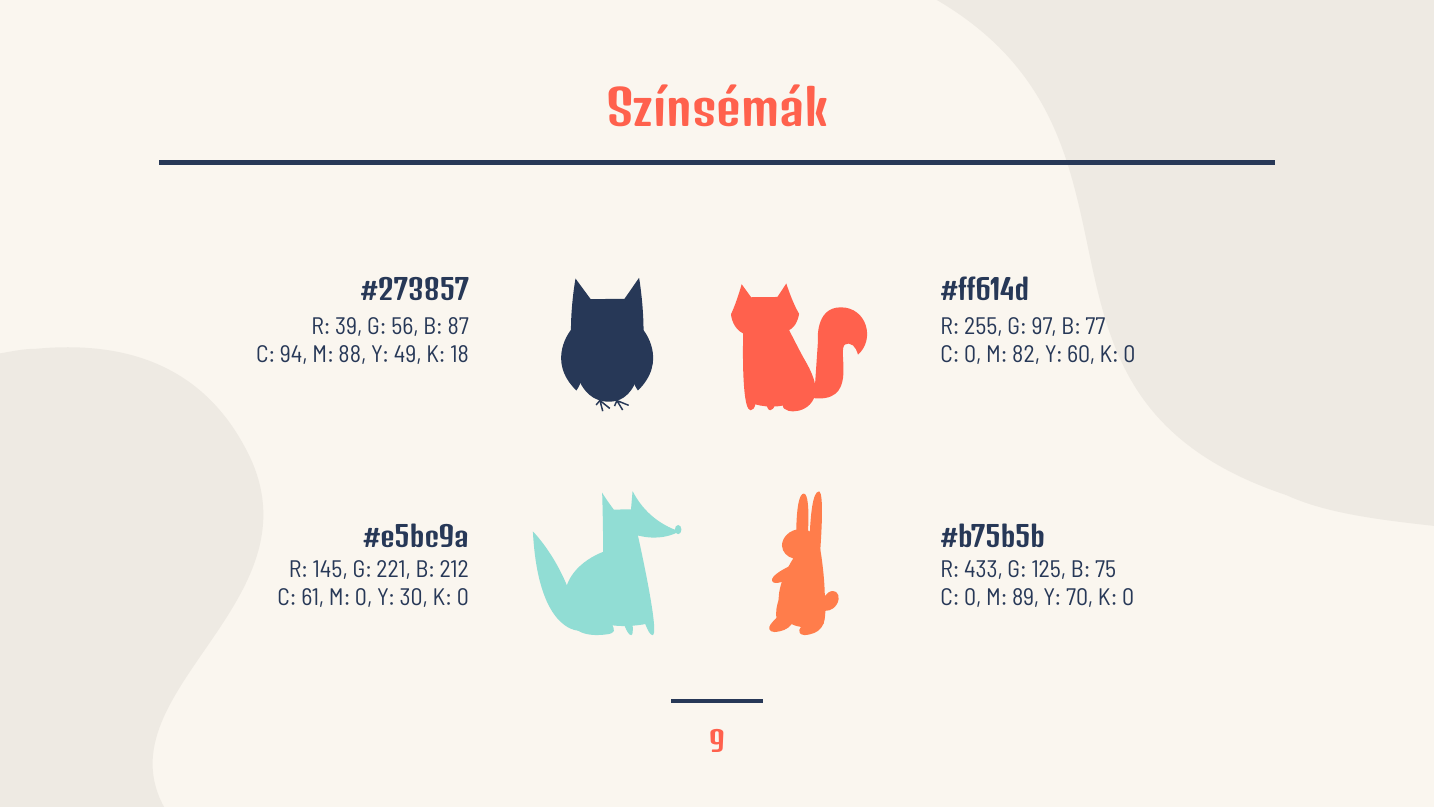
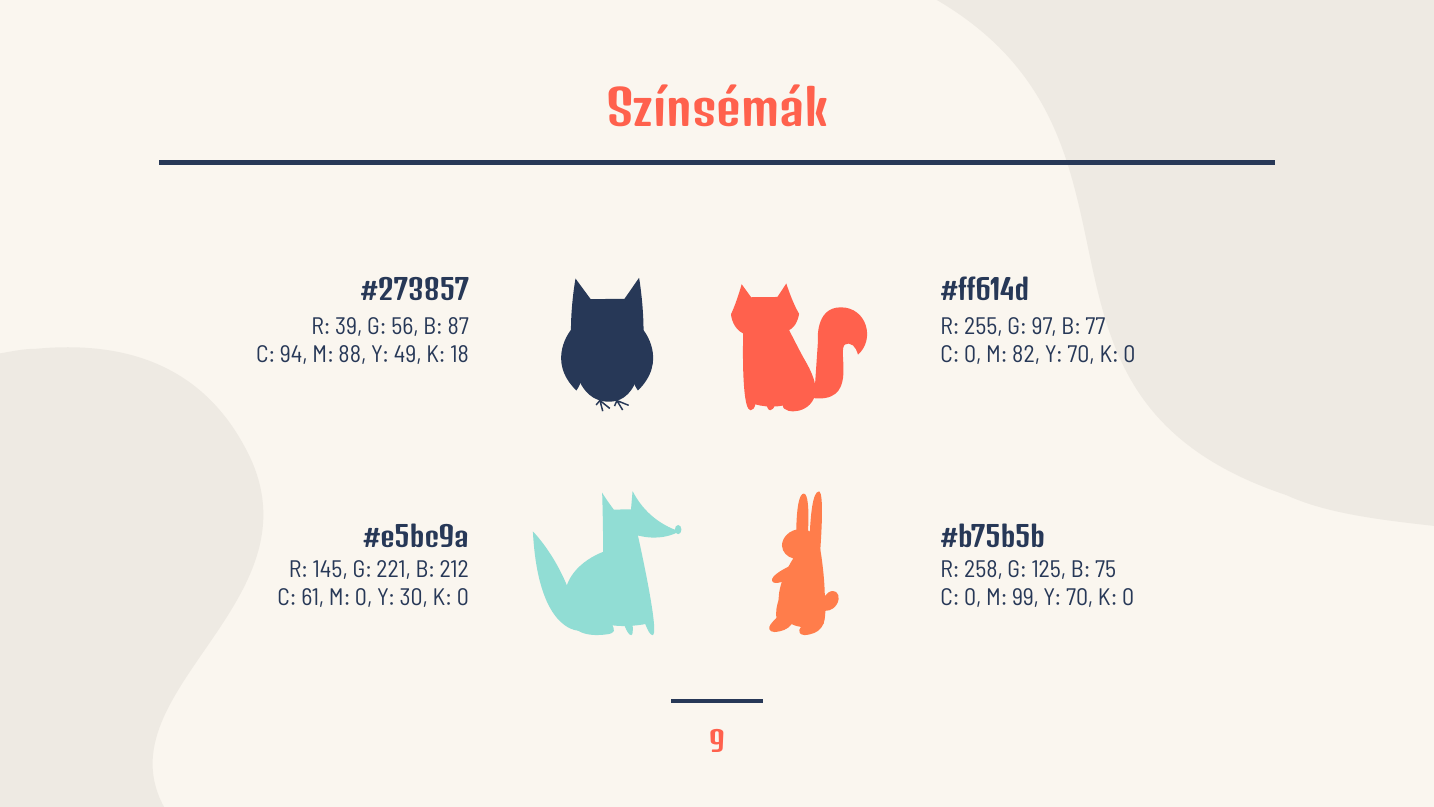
82 Y 60: 60 -> 70
433: 433 -> 258
89: 89 -> 99
